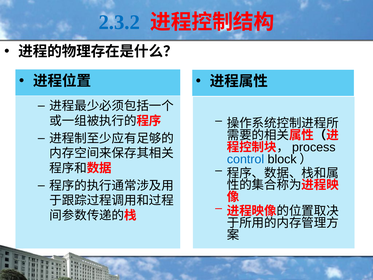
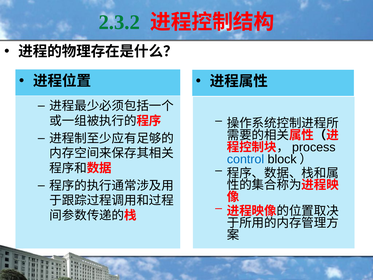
2.3.2 colour: blue -> green
